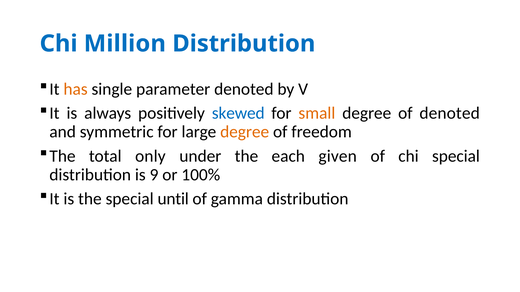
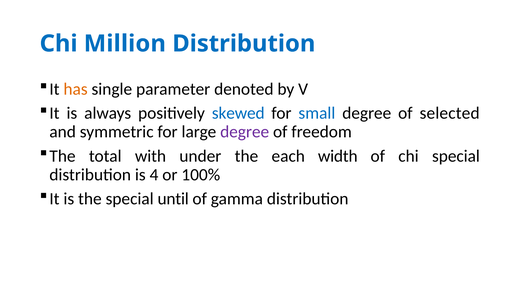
small colour: orange -> blue
of denoted: denoted -> selected
degree at (245, 132) colour: orange -> purple
only: only -> with
given: given -> width
9: 9 -> 4
